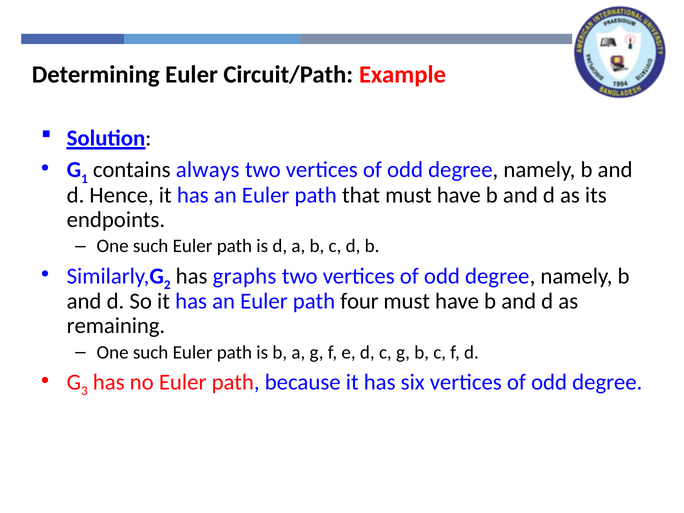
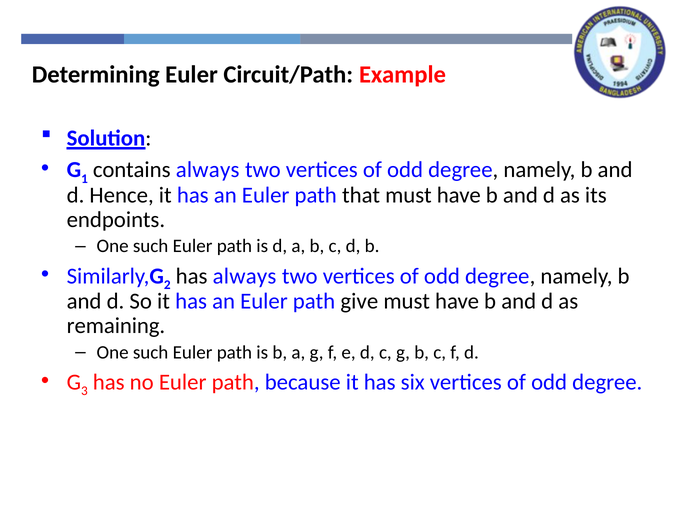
has graphs: graphs -> always
four: four -> give
